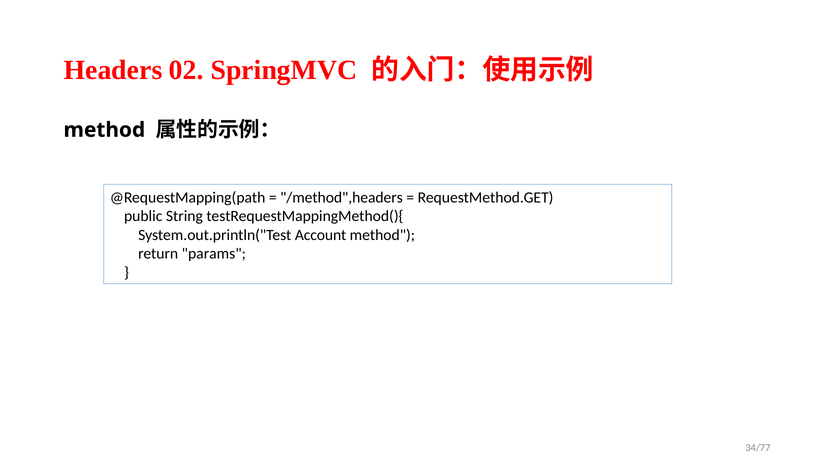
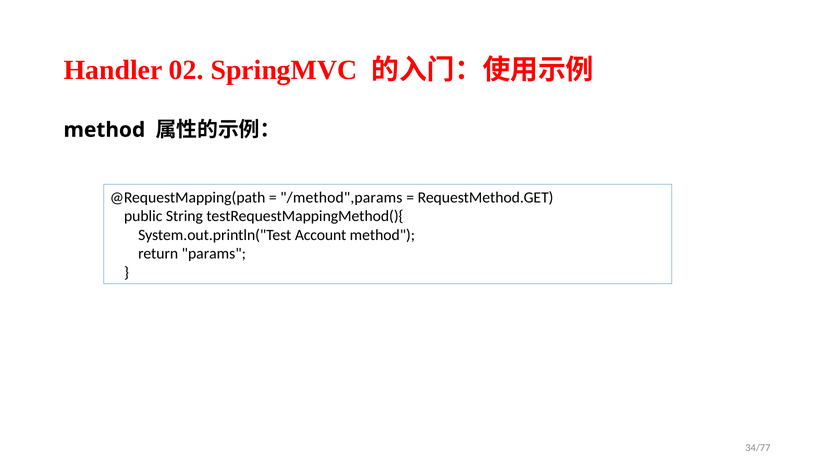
Headers: Headers -> Handler
/method",headers: /method",headers -> /method",params
